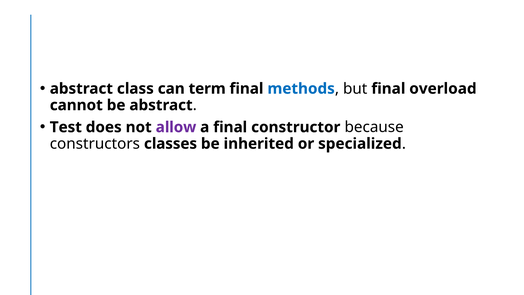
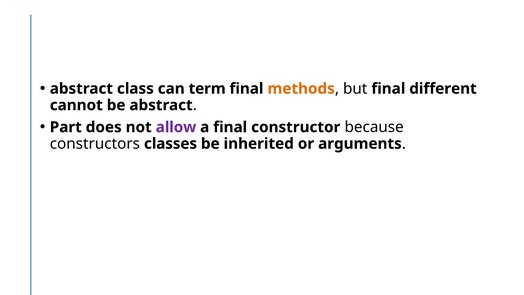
methods colour: blue -> orange
overload: overload -> different
Test: Test -> Part
specialized: specialized -> arguments
